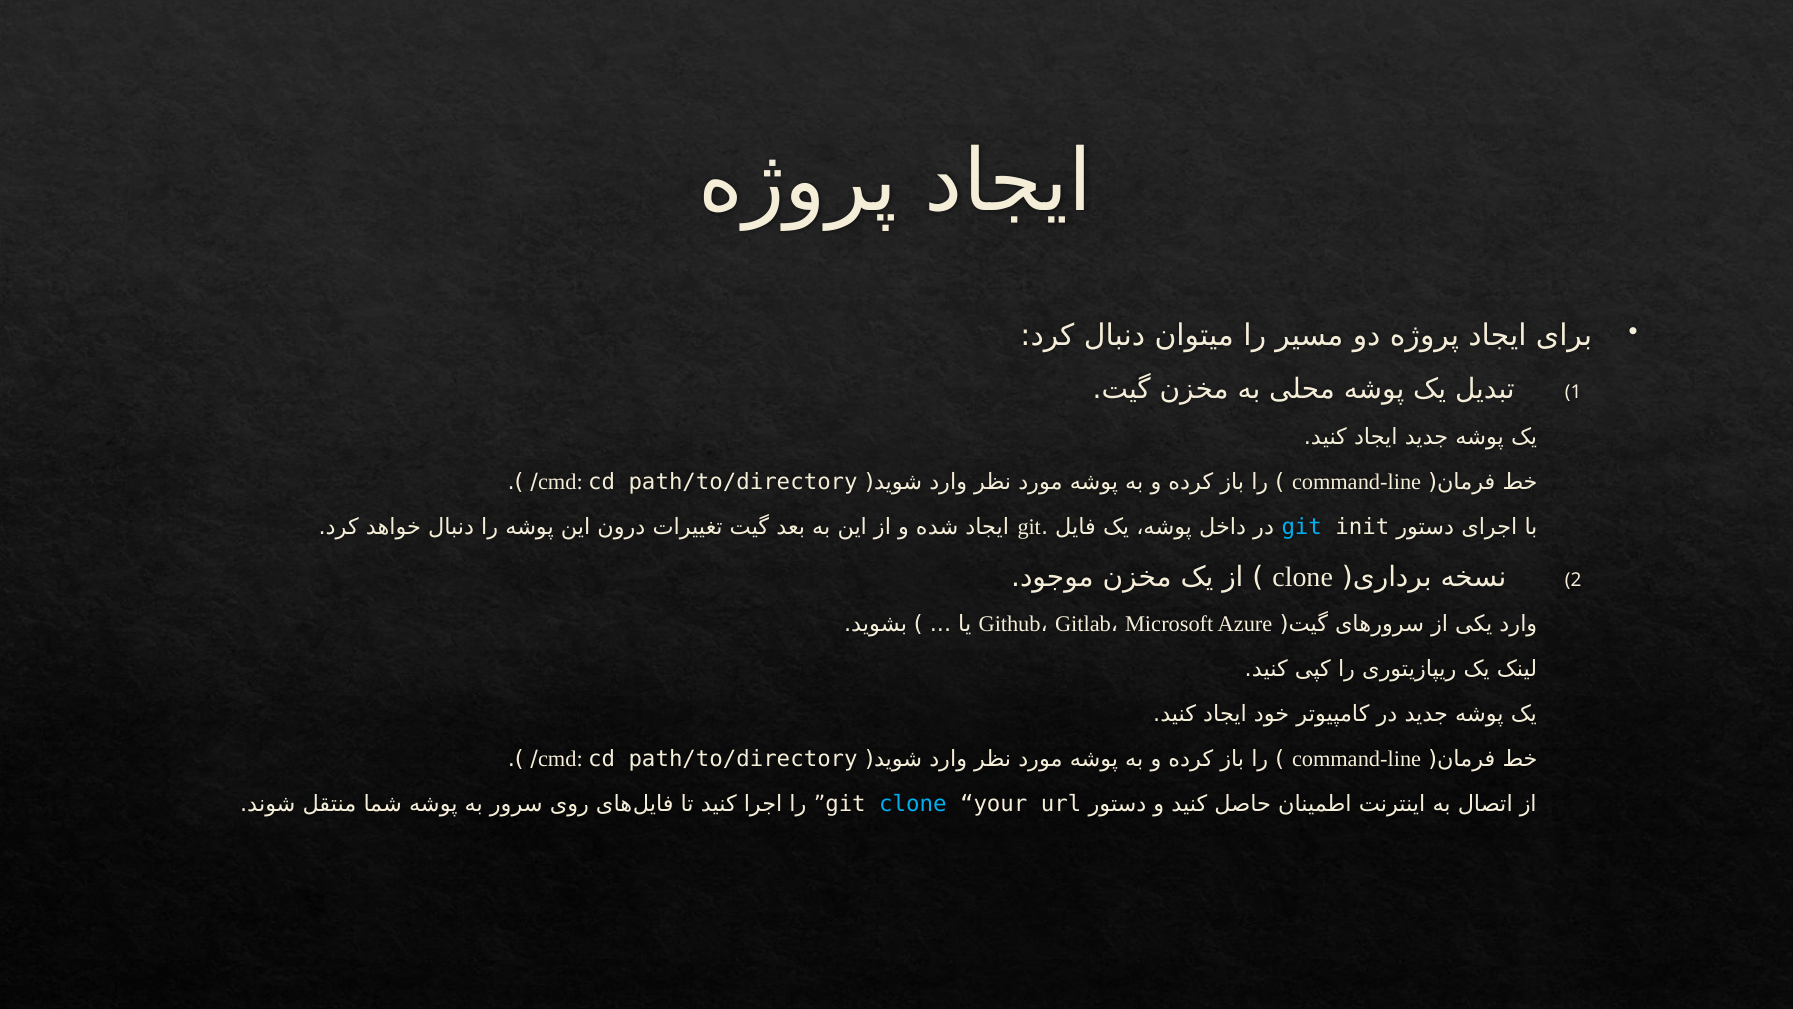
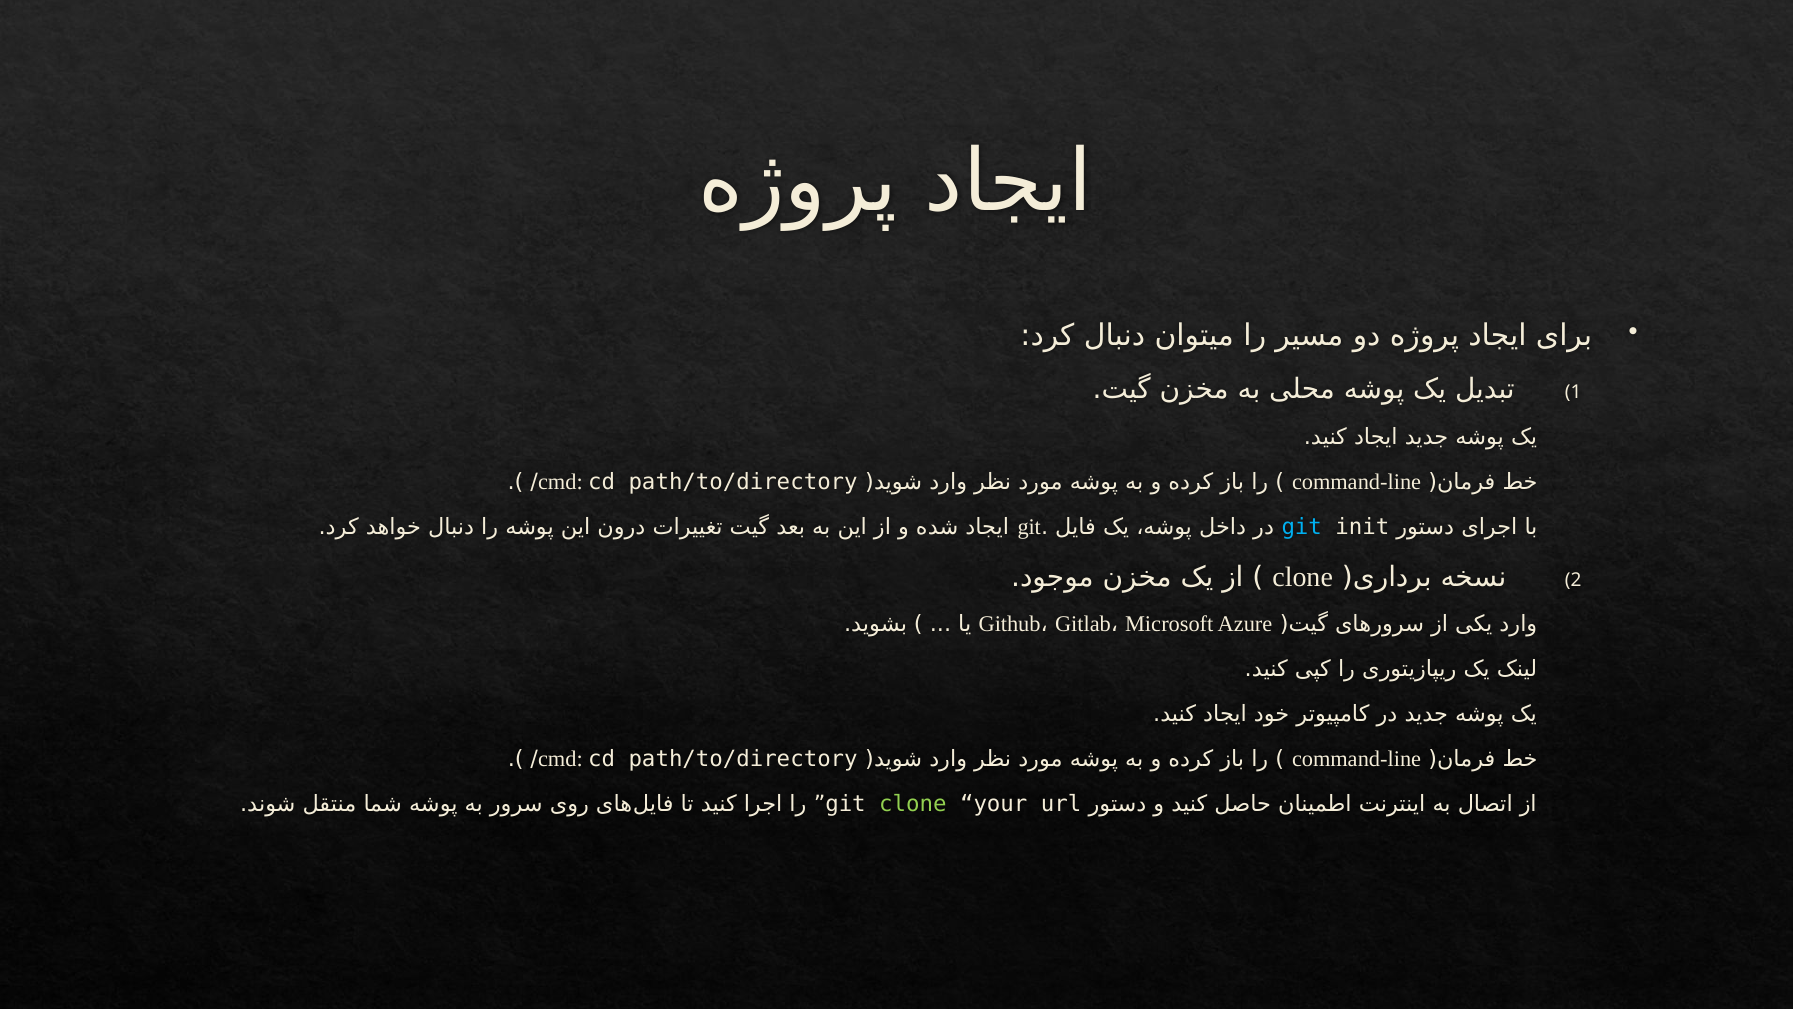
clone at (913, 804) colour: light blue -> light green
